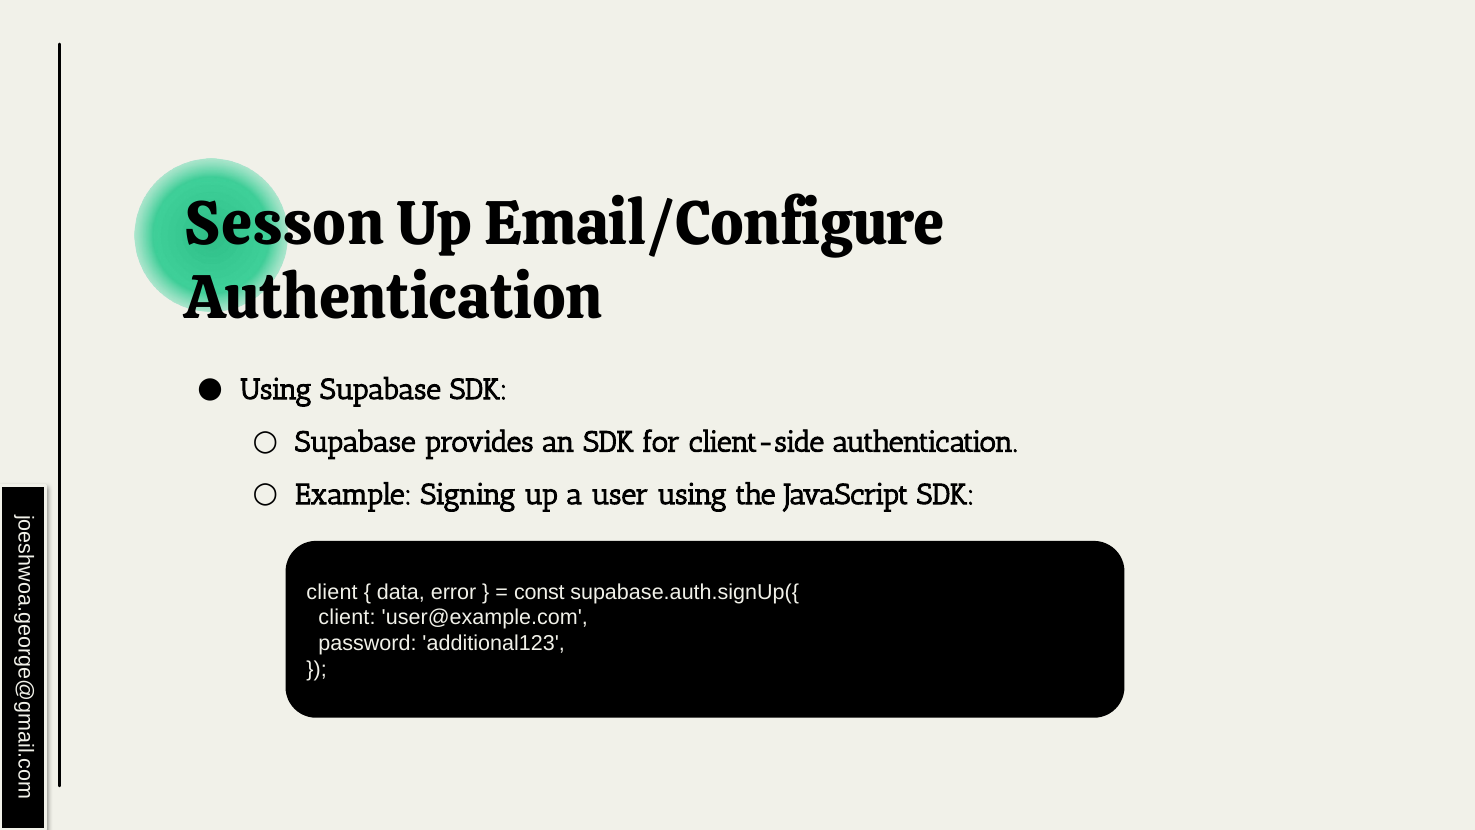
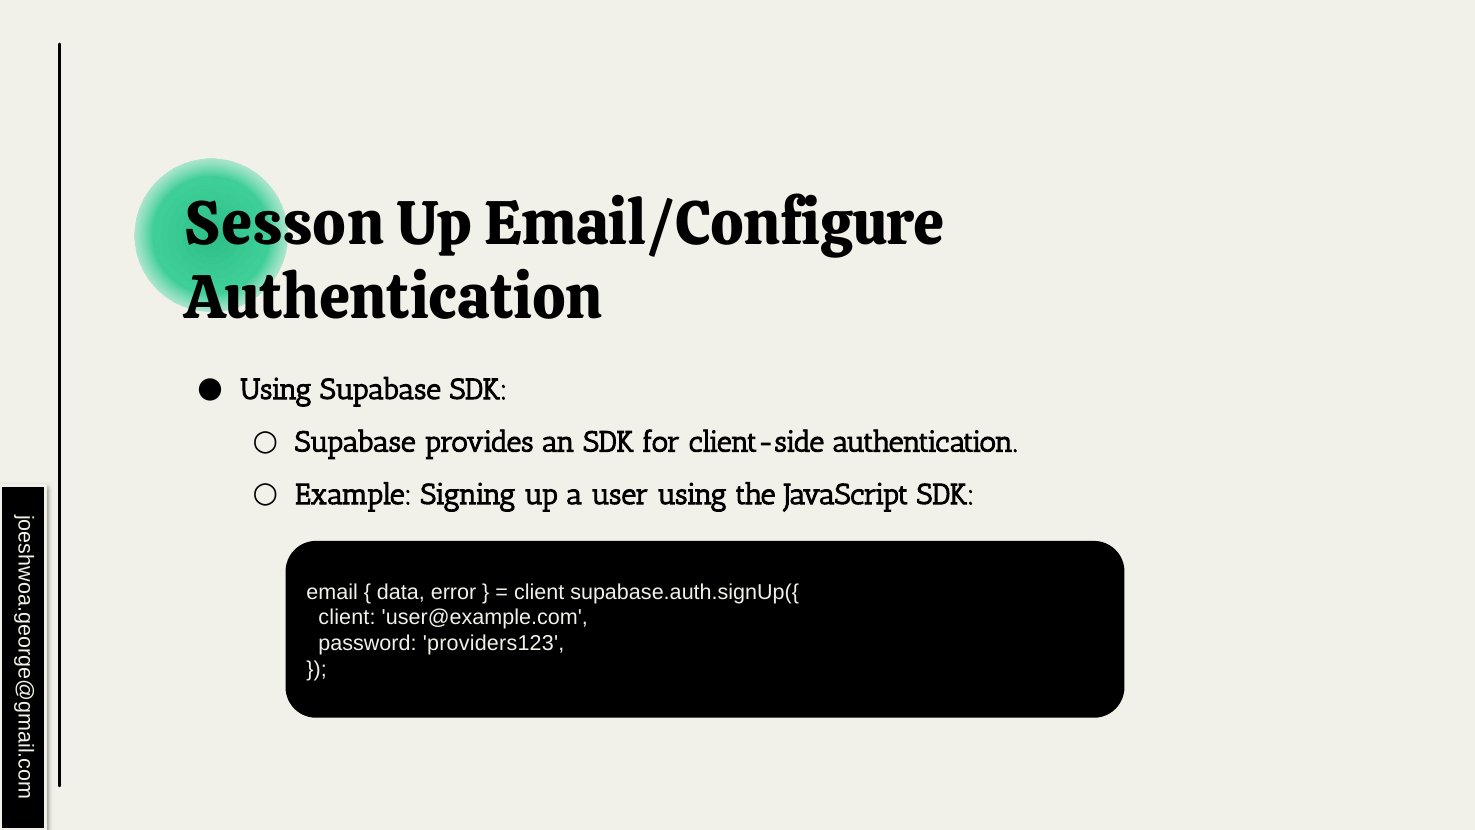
client at (332, 592): client -> email
const at (539, 592): const -> client
additional123: additional123 -> providers123
